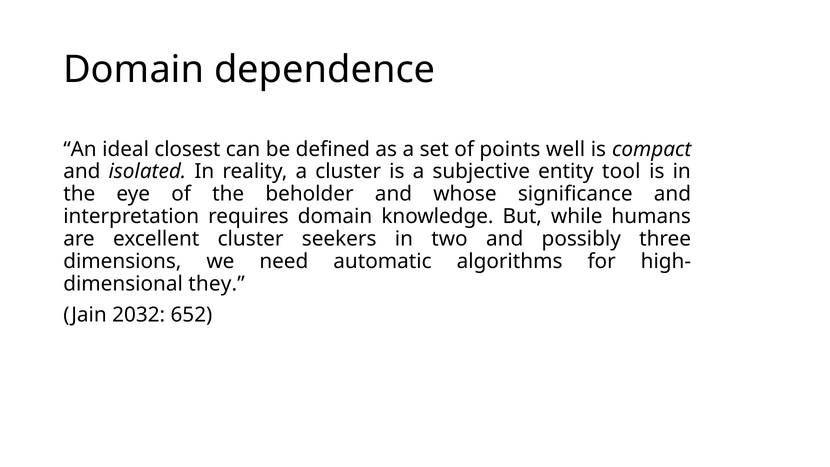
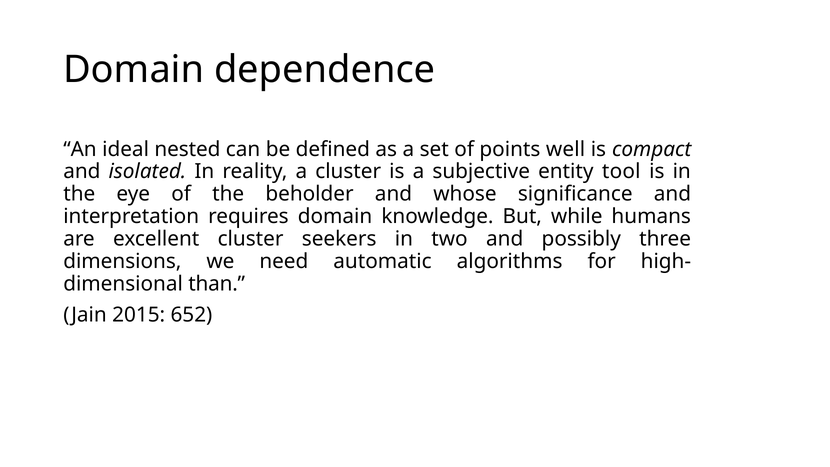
closest: closest -> nested
they: they -> than
2032: 2032 -> 2015
